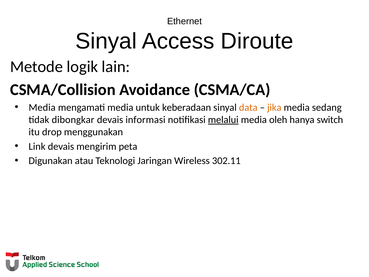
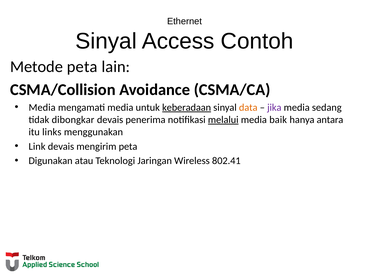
Diroute: Diroute -> Contoh
Metode logik: logik -> peta
keberadaan underline: none -> present
jika colour: orange -> purple
informasi: informasi -> penerima
oleh: oleh -> baik
switch: switch -> antara
drop: drop -> links
302.11: 302.11 -> 802.41
